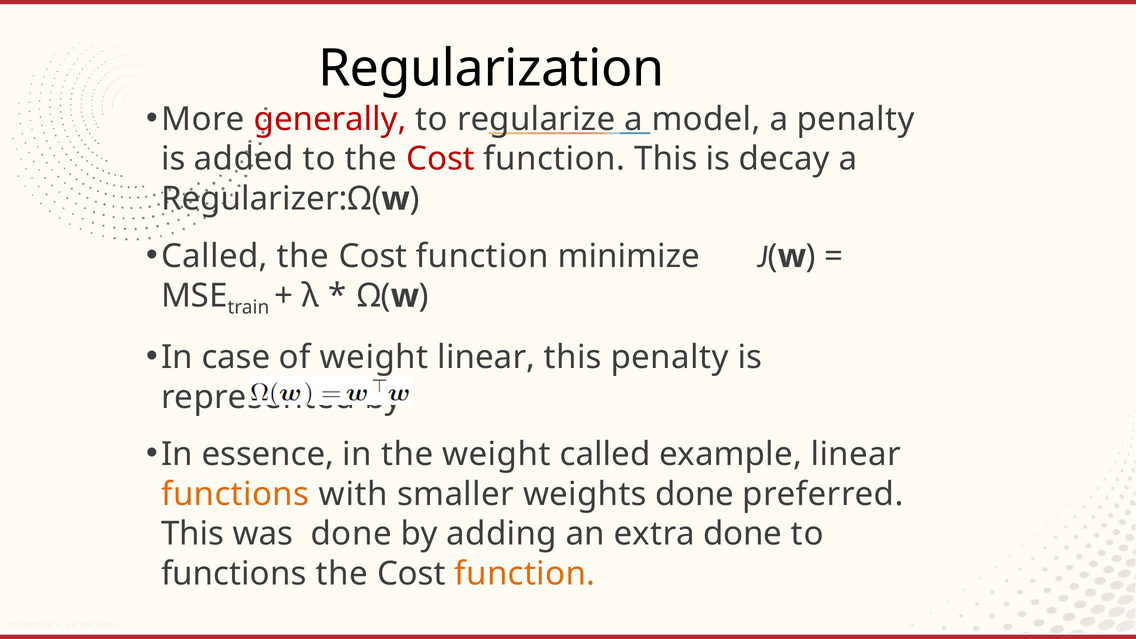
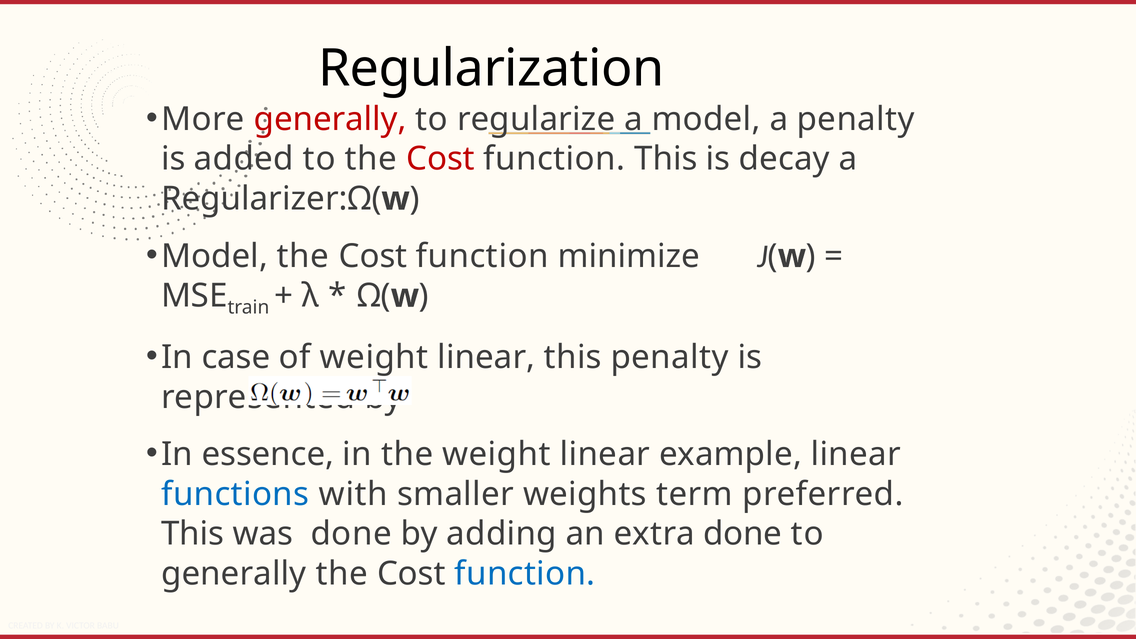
Called at (214, 256): Called -> Model
the weight called: called -> linear
functions at (235, 494) colour: orange -> blue
weights done: done -> term
functions at (234, 574): functions -> generally
function at (525, 574) colour: orange -> blue
